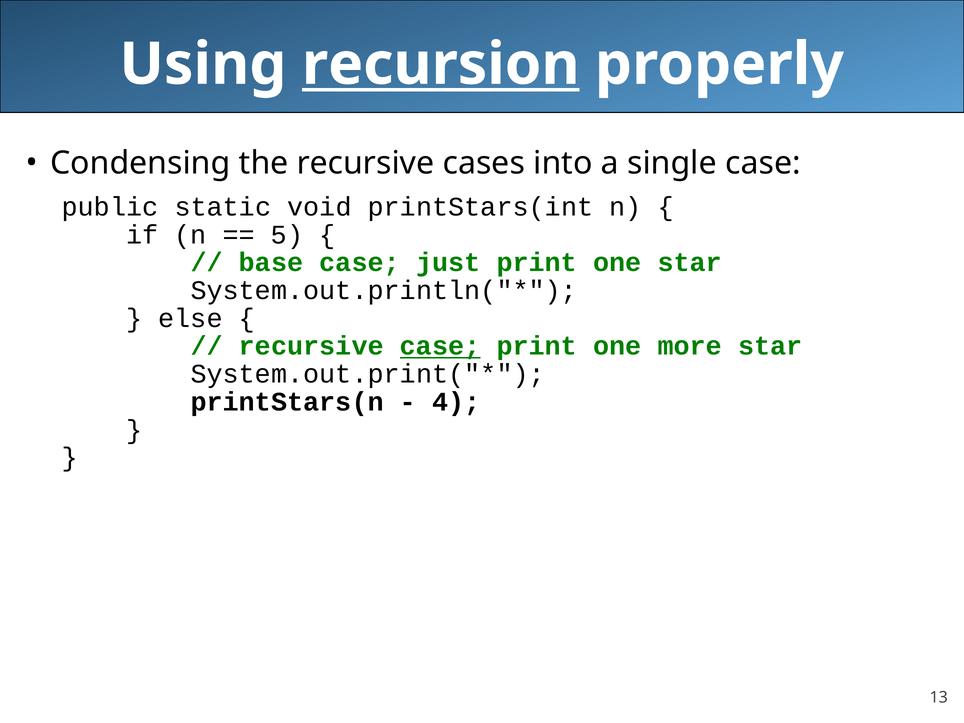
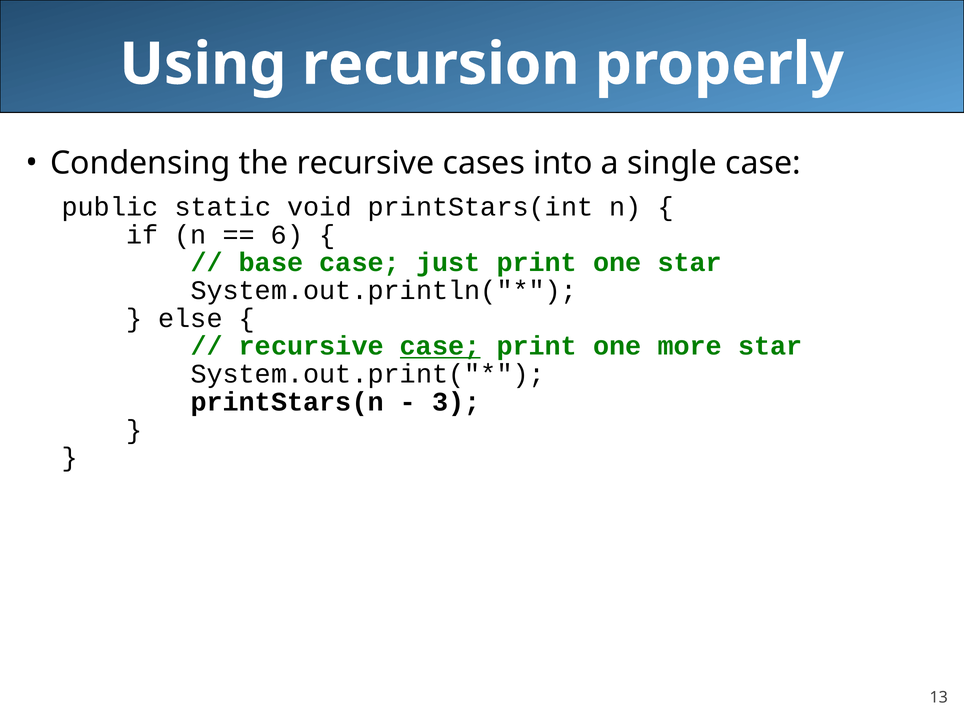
recursion underline: present -> none
5: 5 -> 6
4: 4 -> 3
